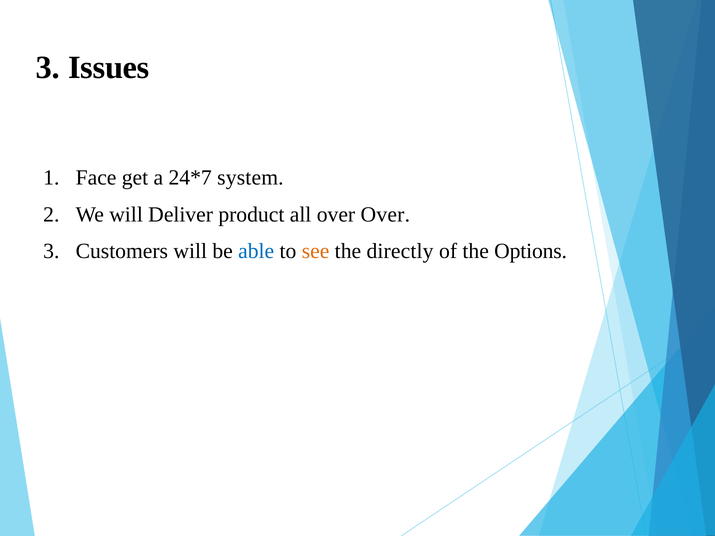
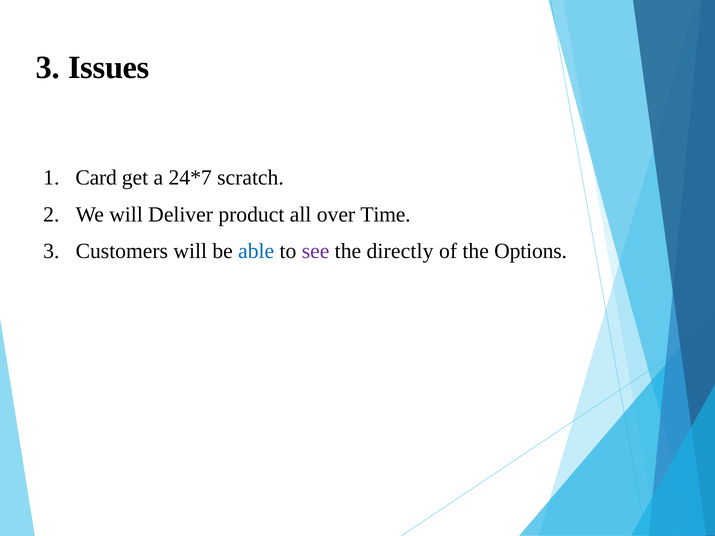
Face: Face -> Card
system: system -> scratch
over Over: Over -> Time
see colour: orange -> purple
